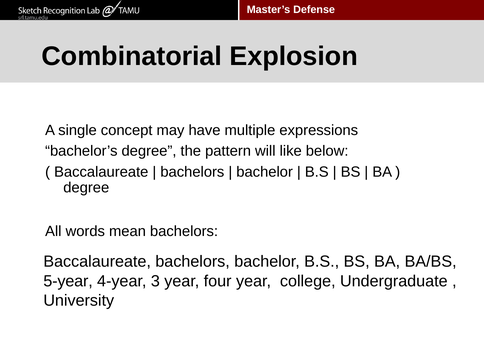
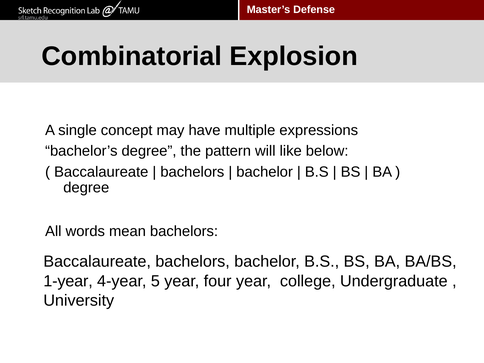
5-year: 5-year -> 1-year
3: 3 -> 5
